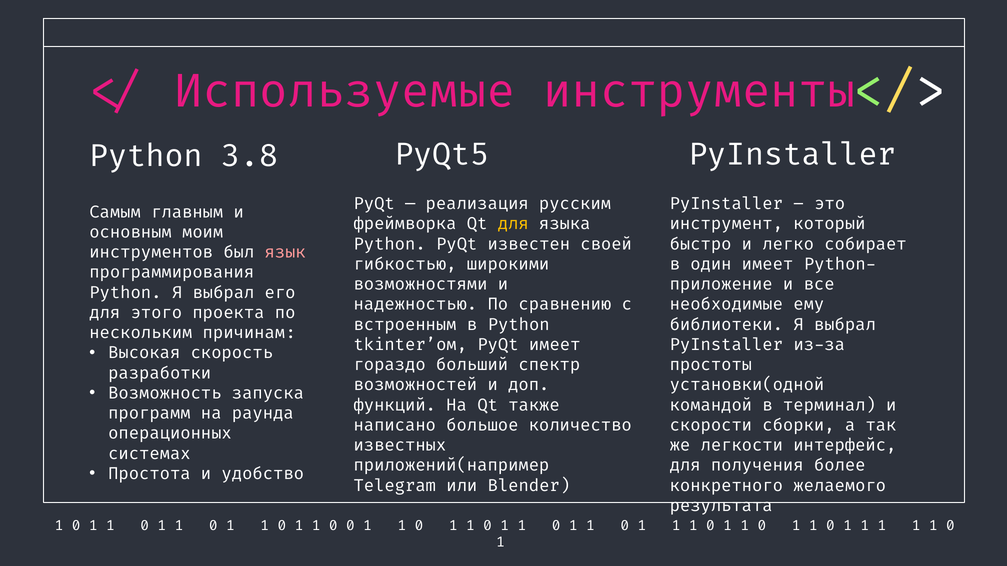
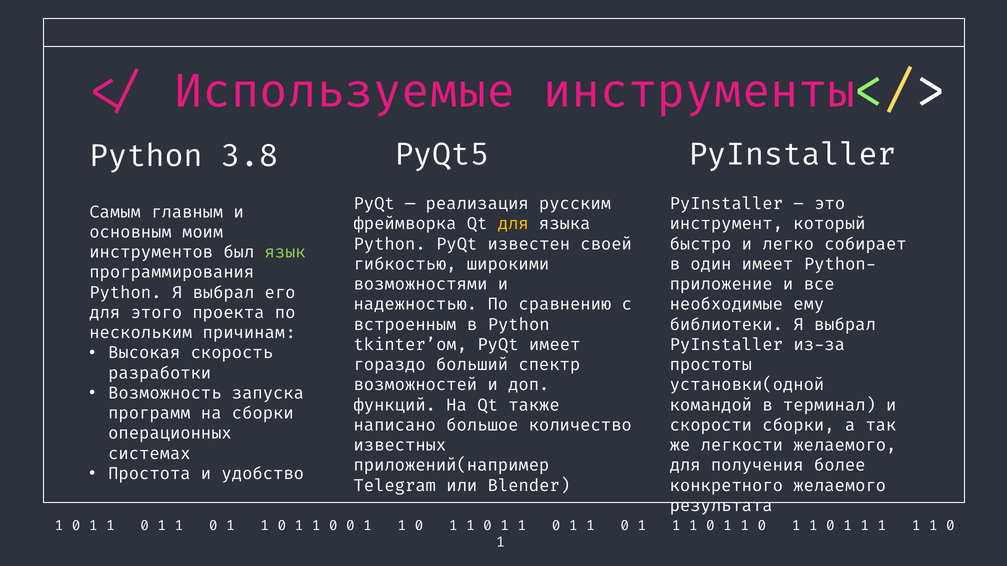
язык colour: pink -> light green
на раунда: раунда -> сборки
легкости интерфейс: интерфейс -> желаемого
